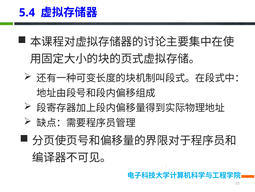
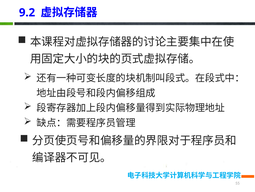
5.4: 5.4 -> 9.2
